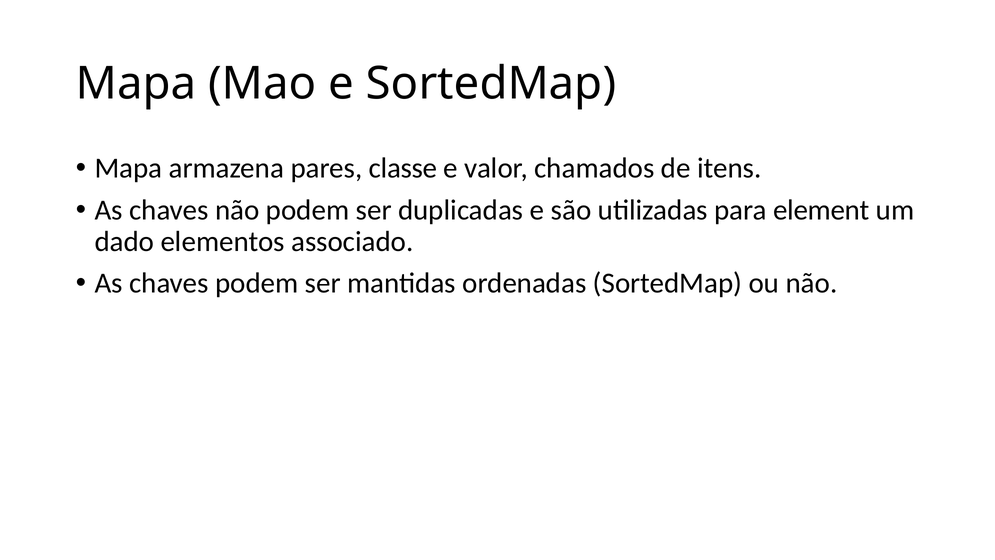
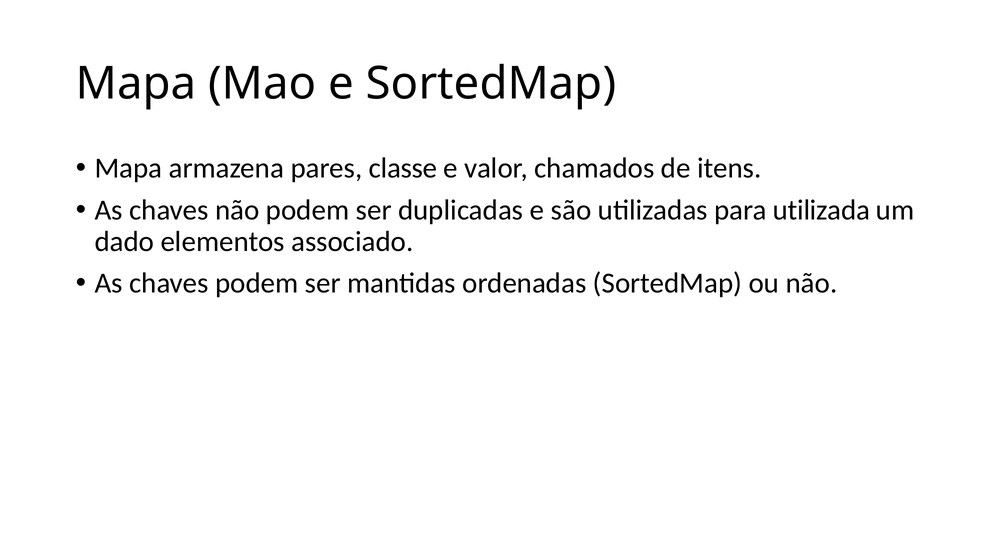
element: element -> utilizada
